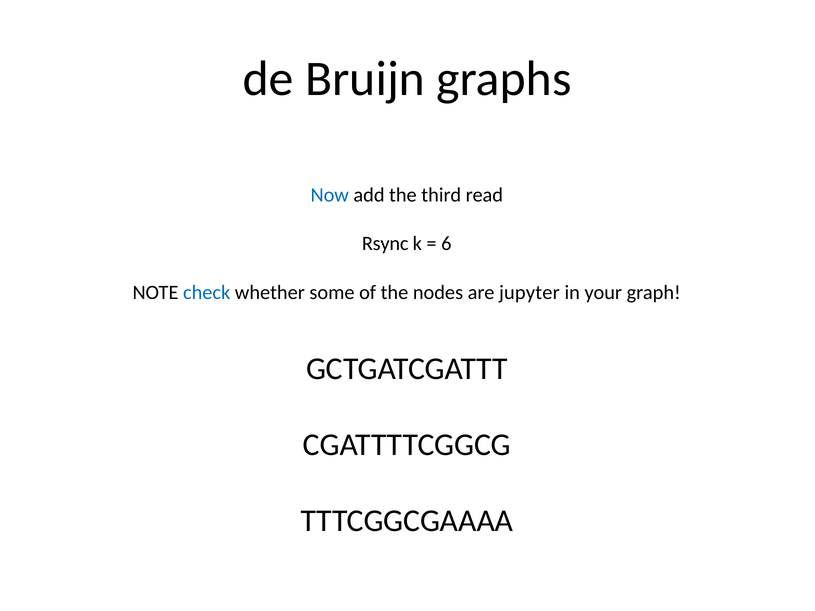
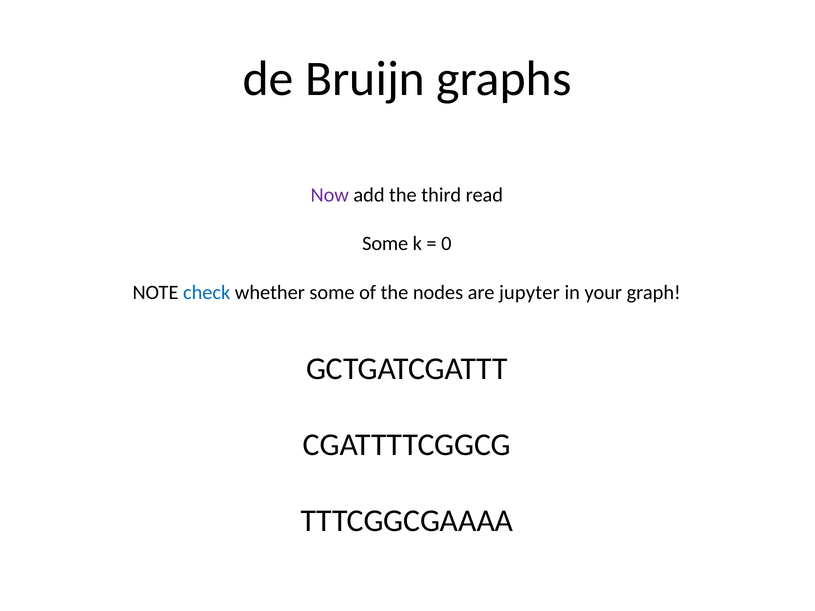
Now colour: blue -> purple
Rsync at (385, 244): Rsync -> Some
6: 6 -> 0
